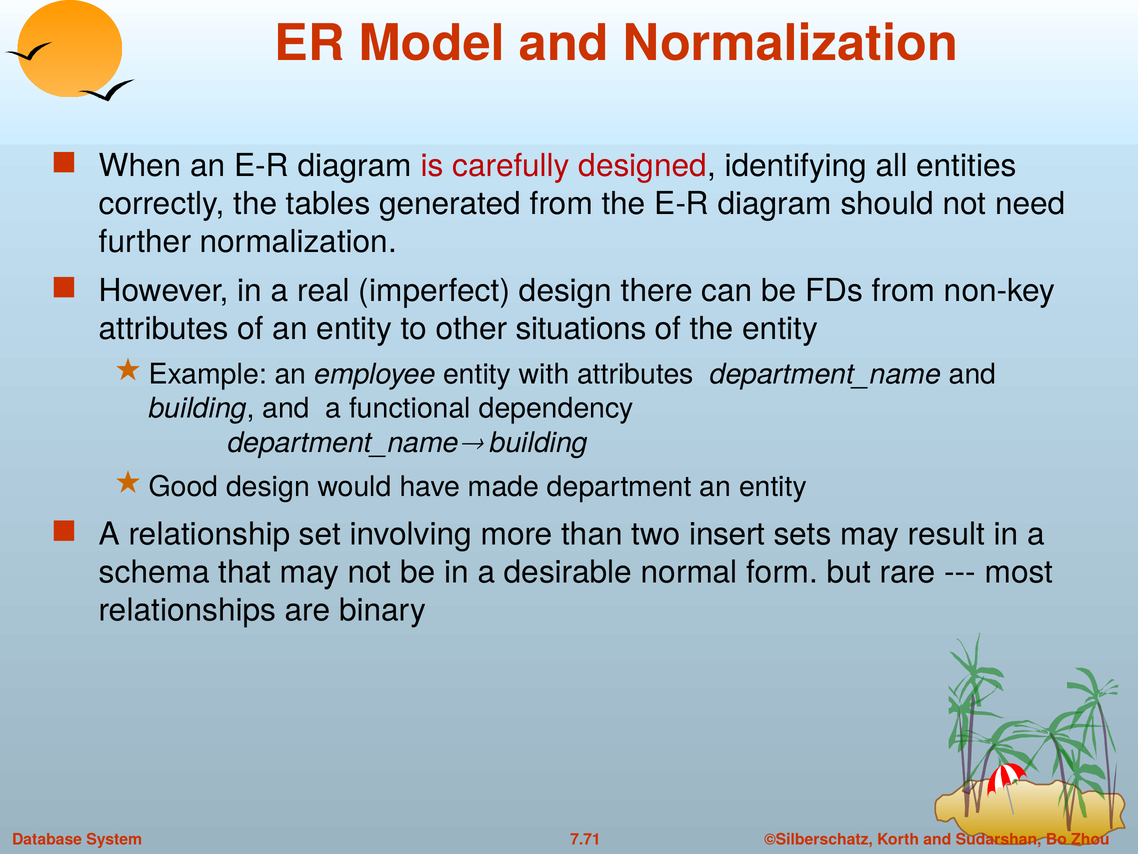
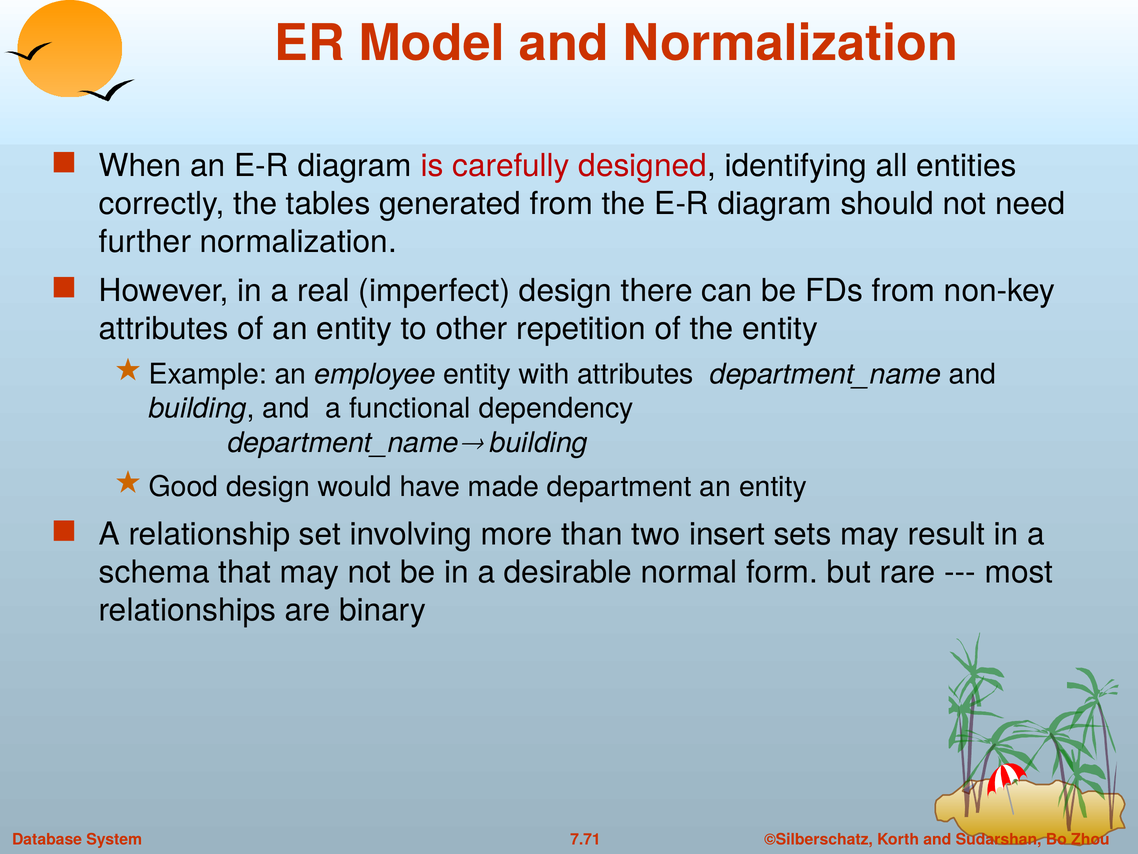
situations: situations -> repetition
